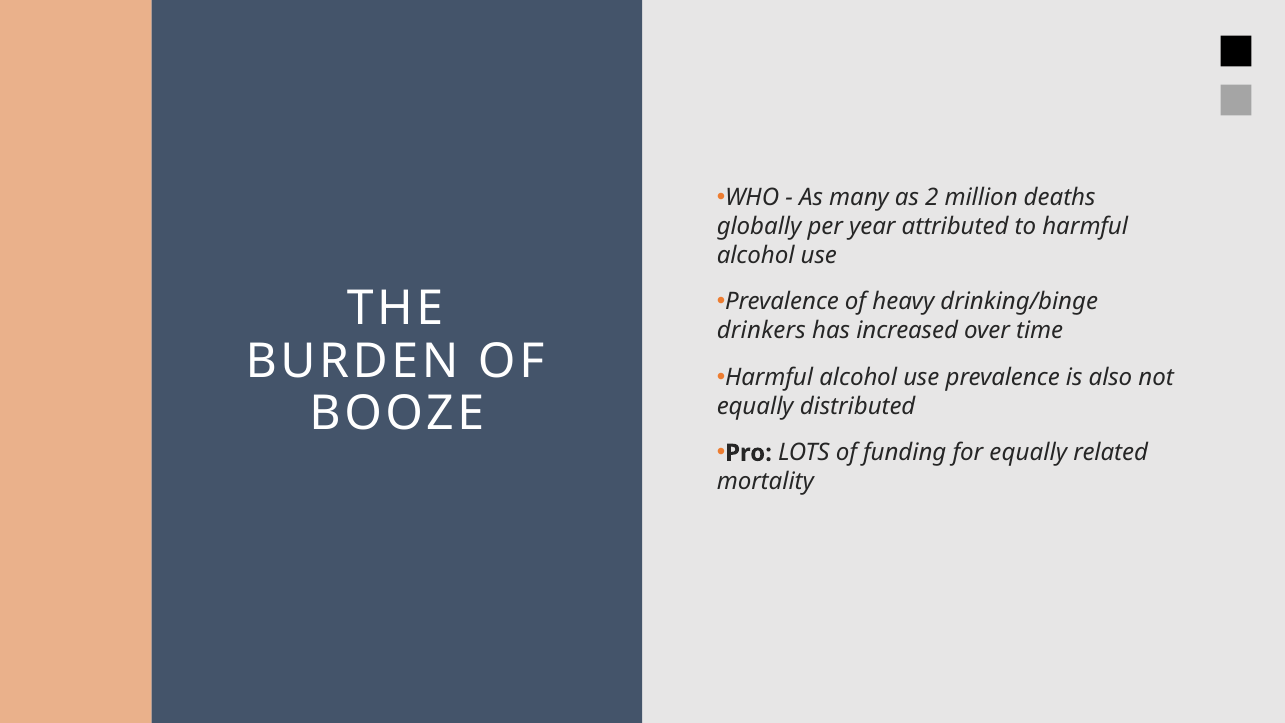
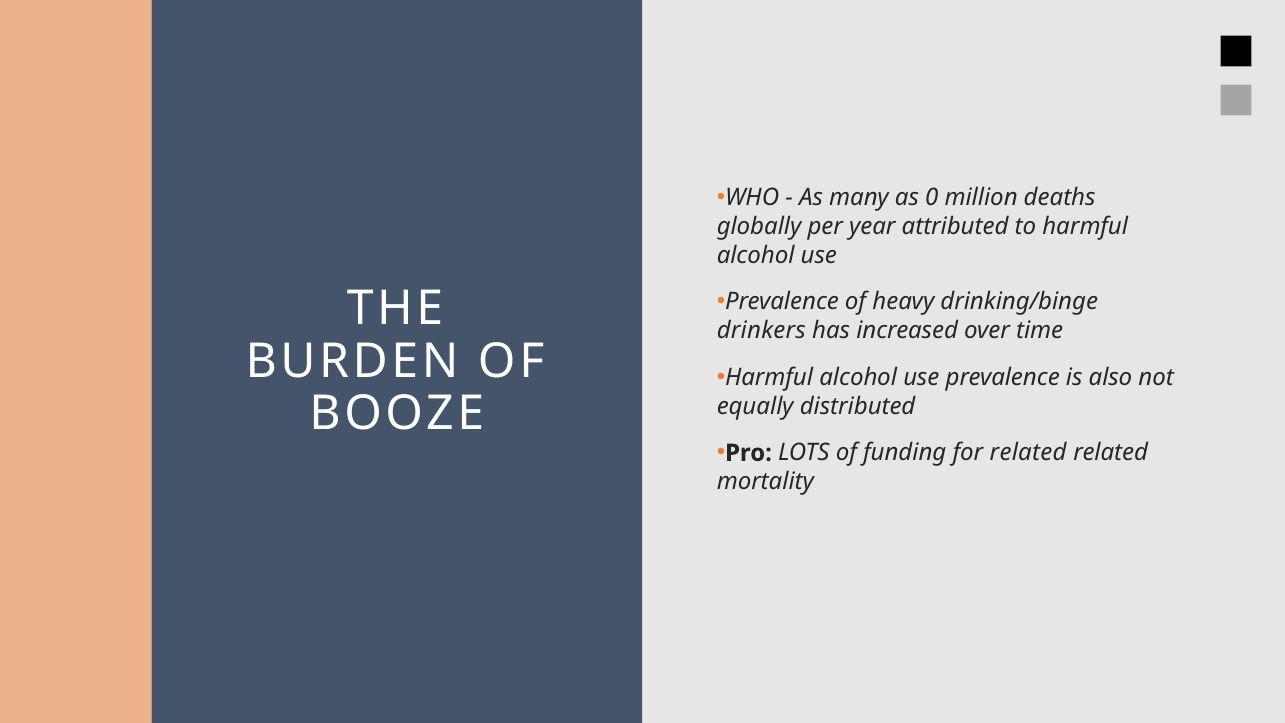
2: 2 -> 0
for equally: equally -> related
